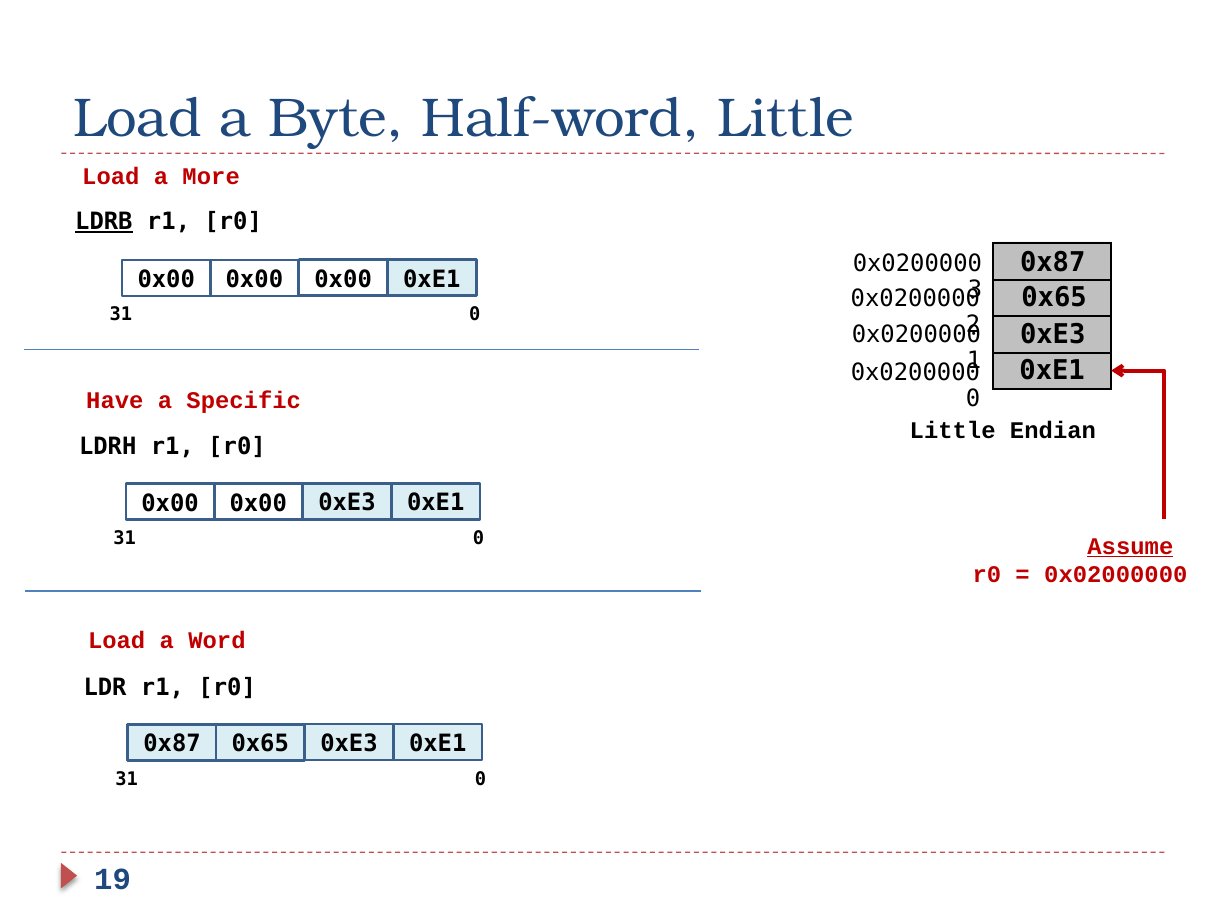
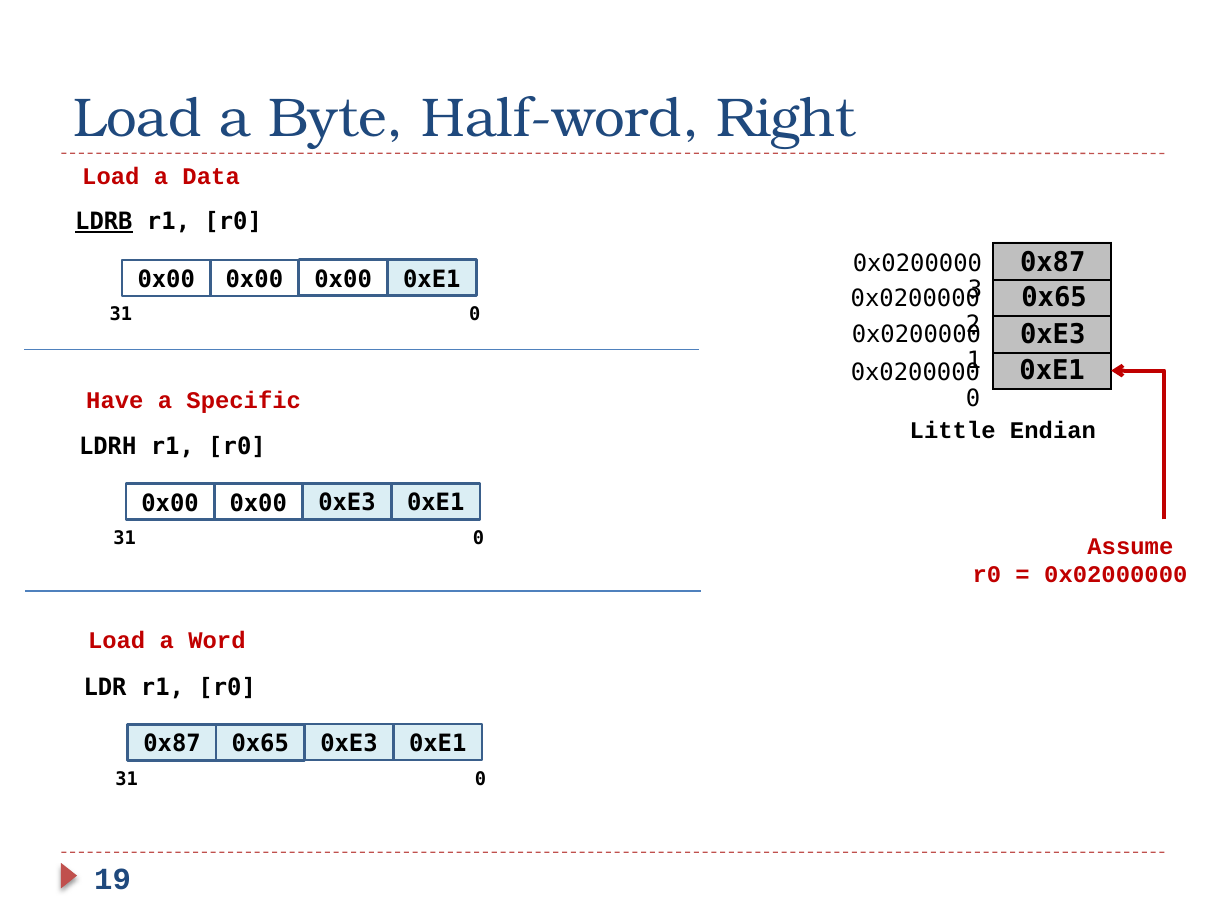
Half-word Little: Little -> Right
More: More -> Data
Assume underline: present -> none
